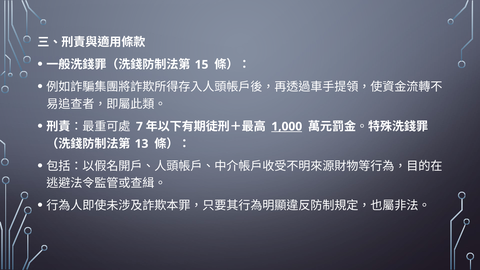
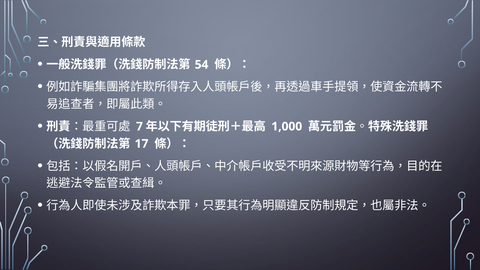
15: 15 -> 54
1,000 underline: present -> none
13: 13 -> 17
